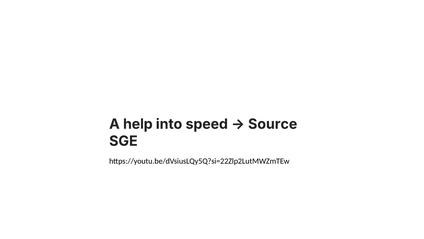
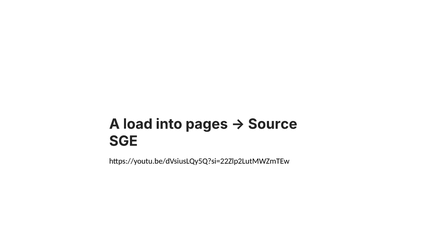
help: help -> load
speed: speed -> pages
